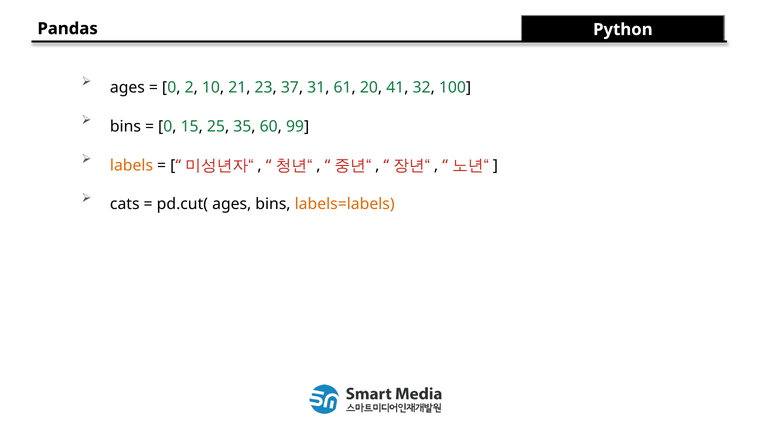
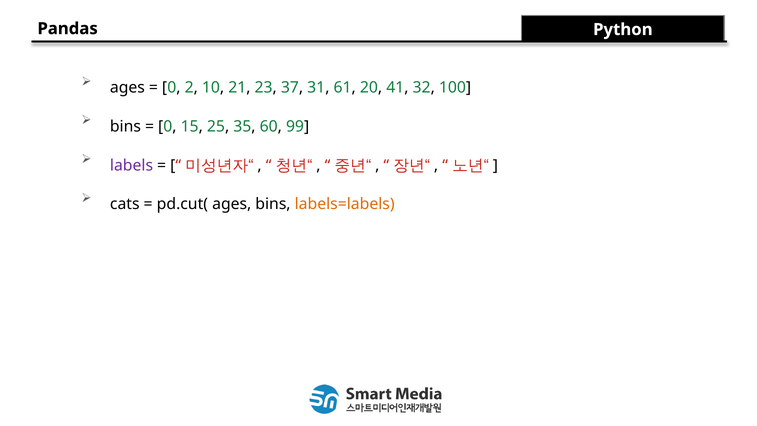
labels colour: orange -> purple
